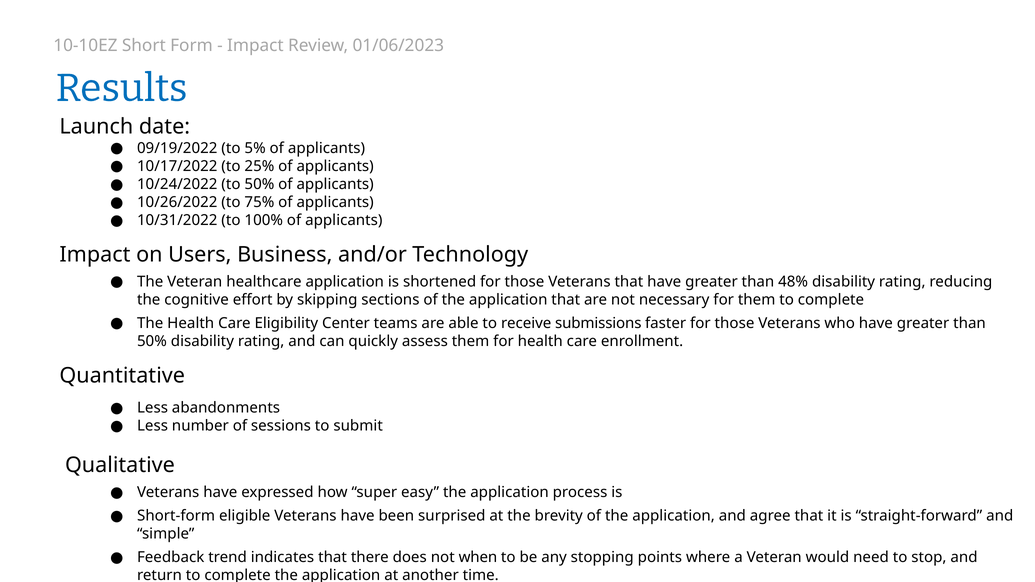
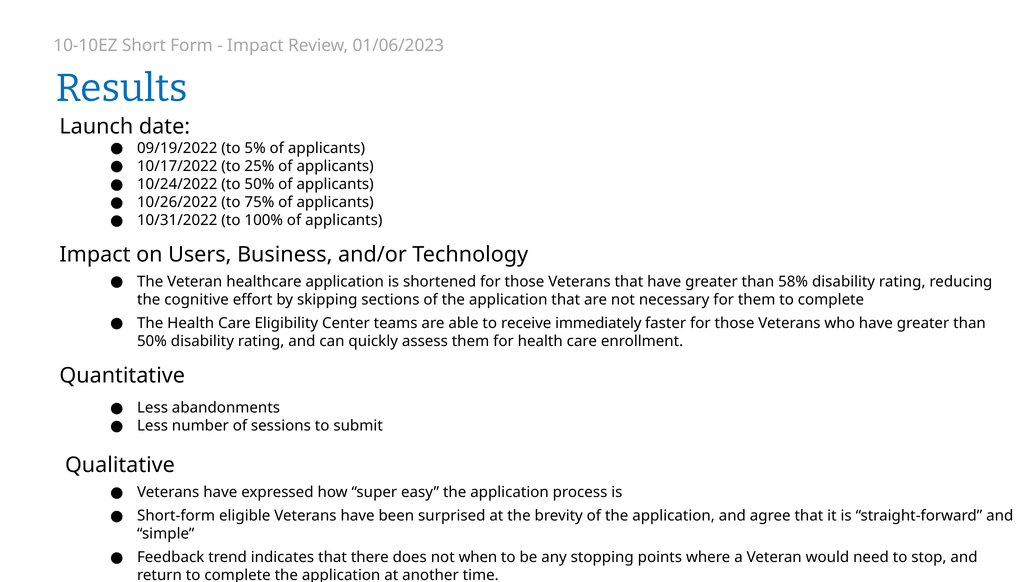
48%: 48% -> 58%
submissions: submissions -> immediately
